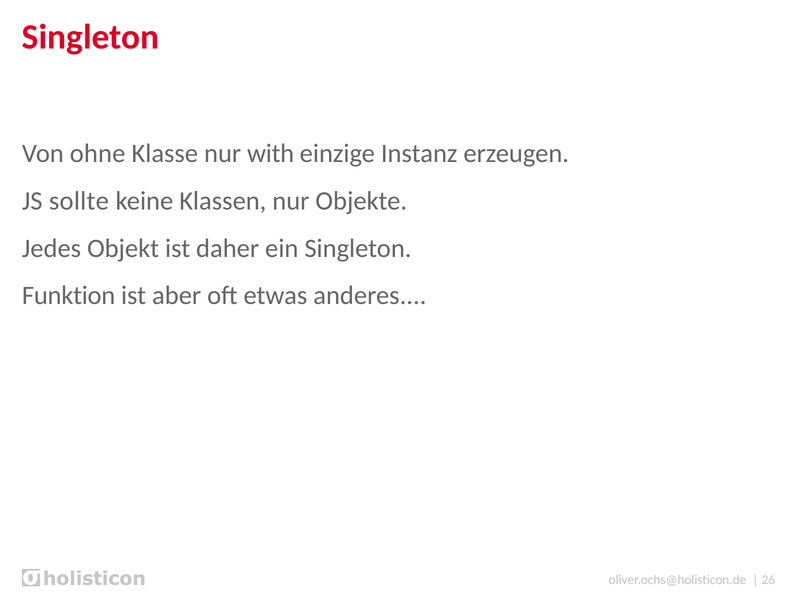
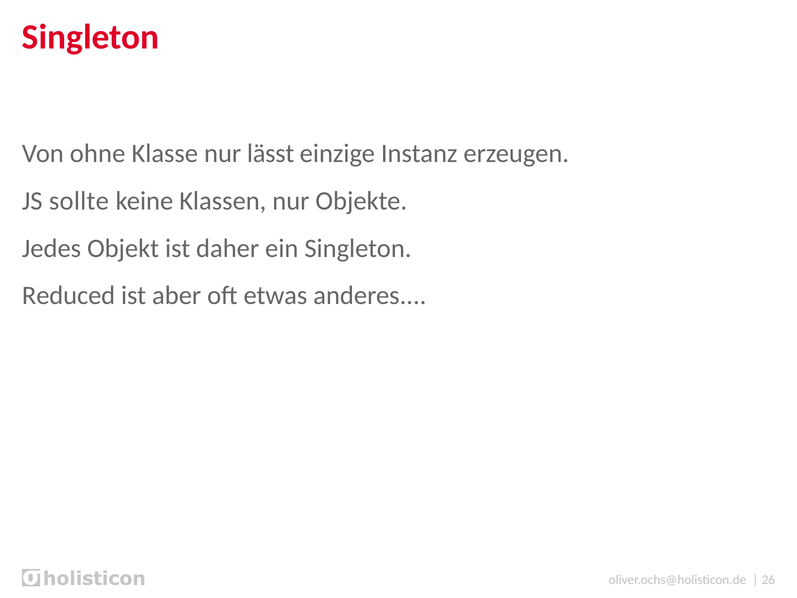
with: with -> lässt
Funktion: Funktion -> Reduced
